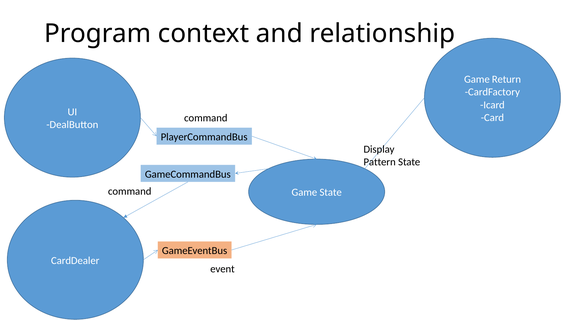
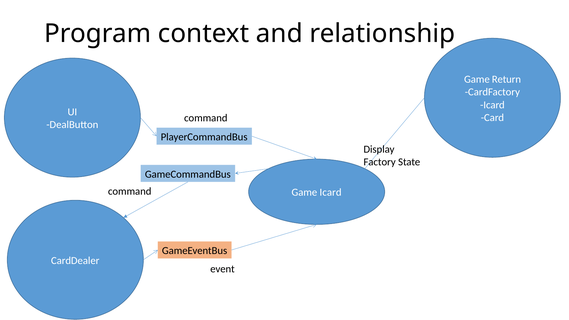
Pattern: Pattern -> Factory
Game State: State -> Icard
